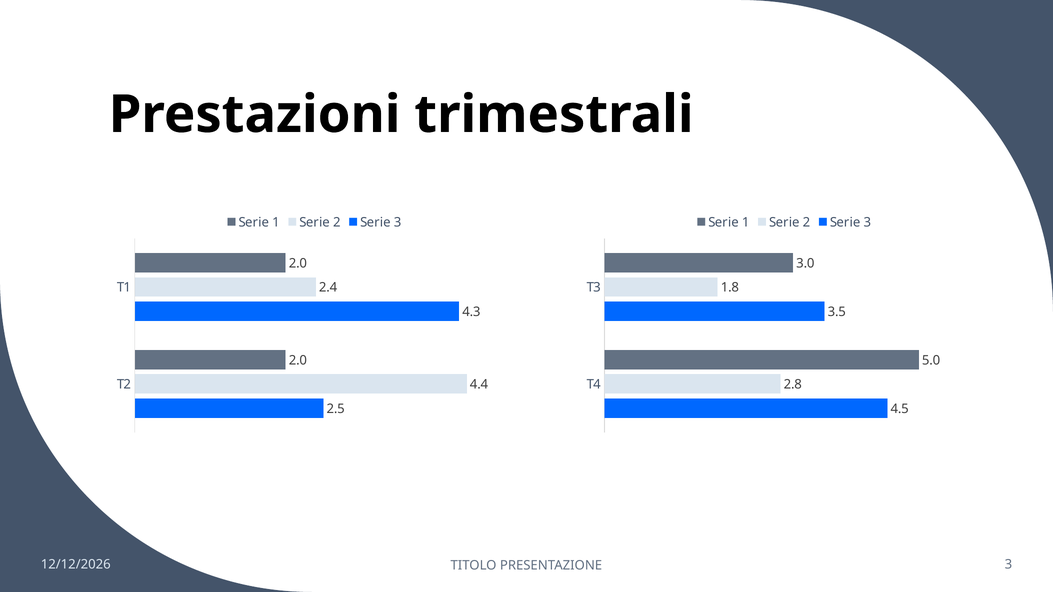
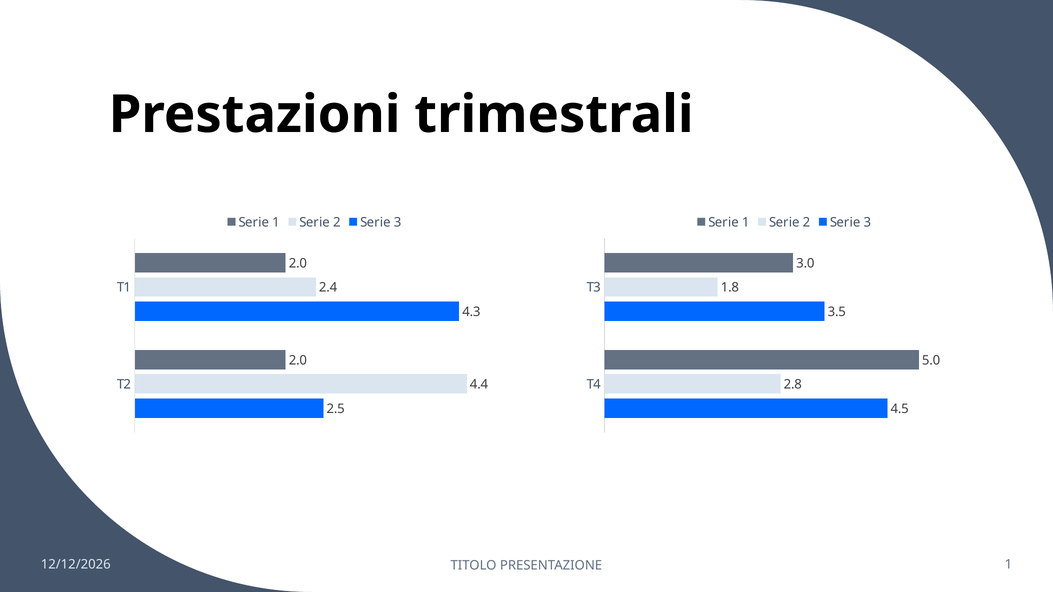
PRESENTAZIONE 3: 3 -> 1
